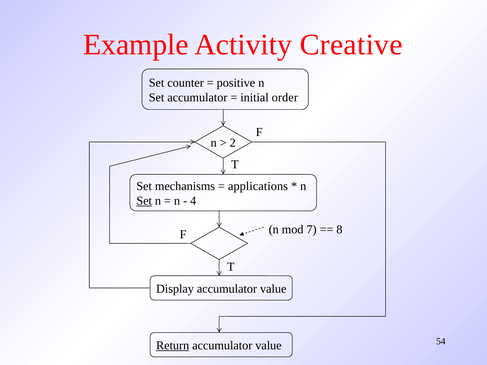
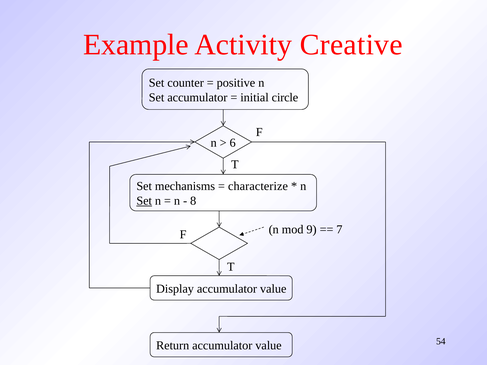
order: order -> circle
2: 2 -> 6
applications: applications -> characterize
4: 4 -> 8
7: 7 -> 9
8: 8 -> 7
Return underline: present -> none
